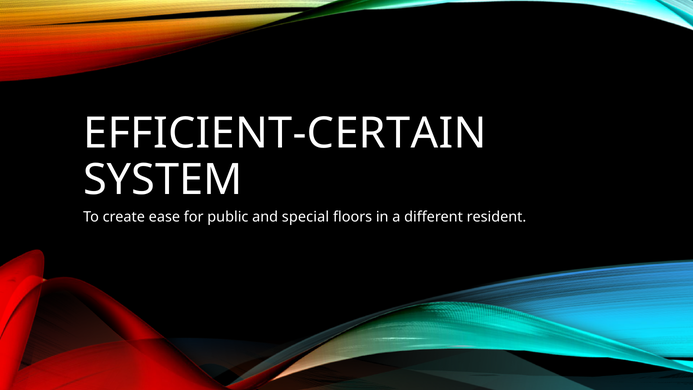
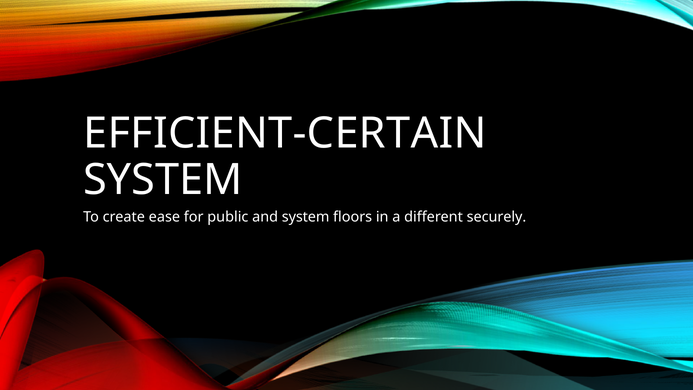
and special: special -> system
resident: resident -> securely
